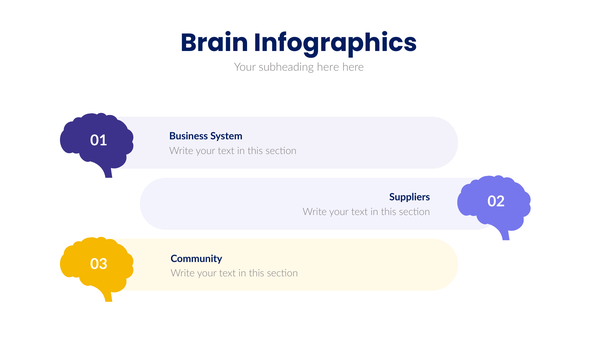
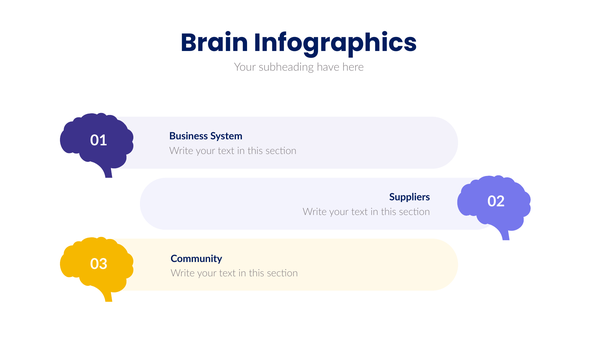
subheading here: here -> have
